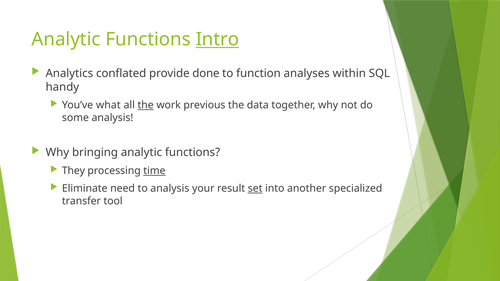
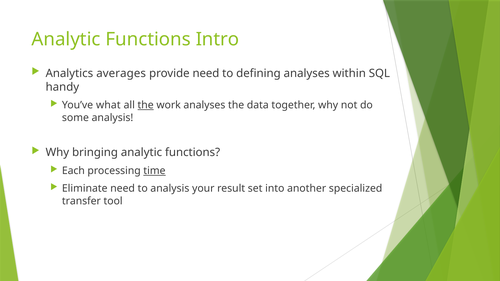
Intro underline: present -> none
conflated: conflated -> averages
provide done: done -> need
function: function -> defining
work previous: previous -> analyses
They: They -> Each
set underline: present -> none
